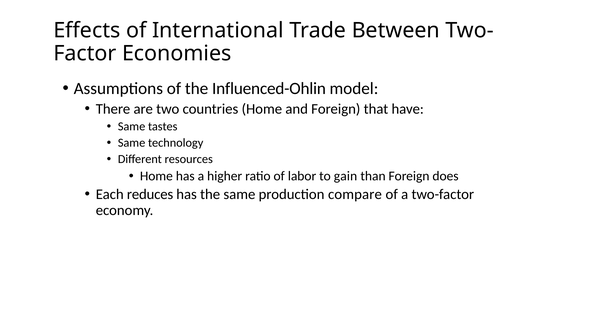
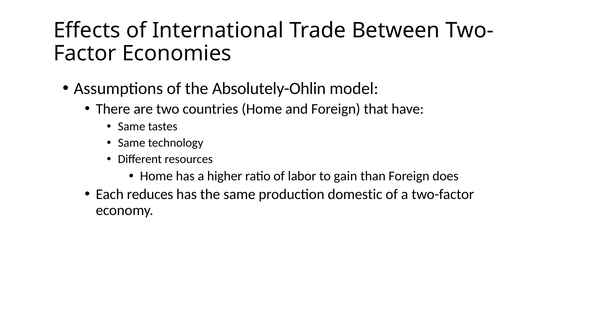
Influenced-Ohlin: Influenced-Ohlin -> Absolutely-Ohlin
compare: compare -> domestic
